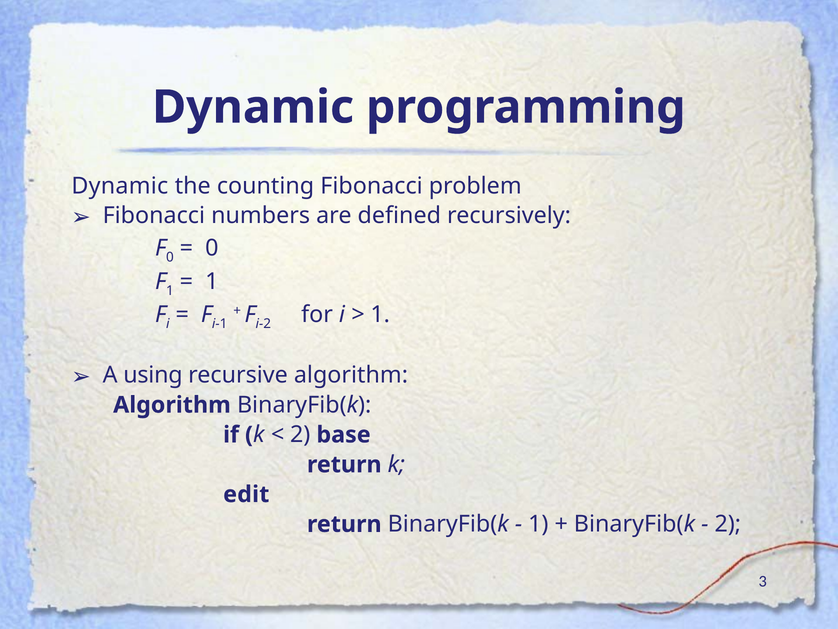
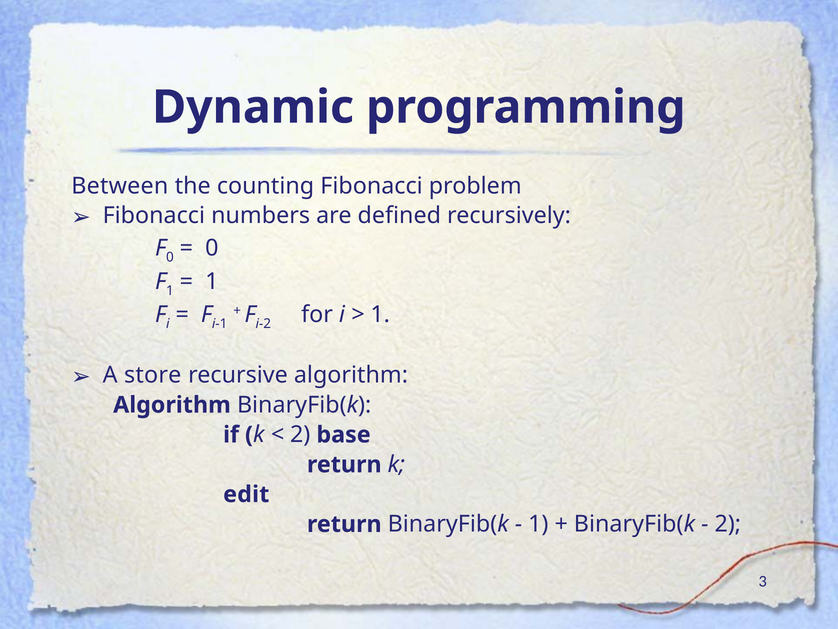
Dynamic at (120, 186): Dynamic -> Between
using: using -> store
